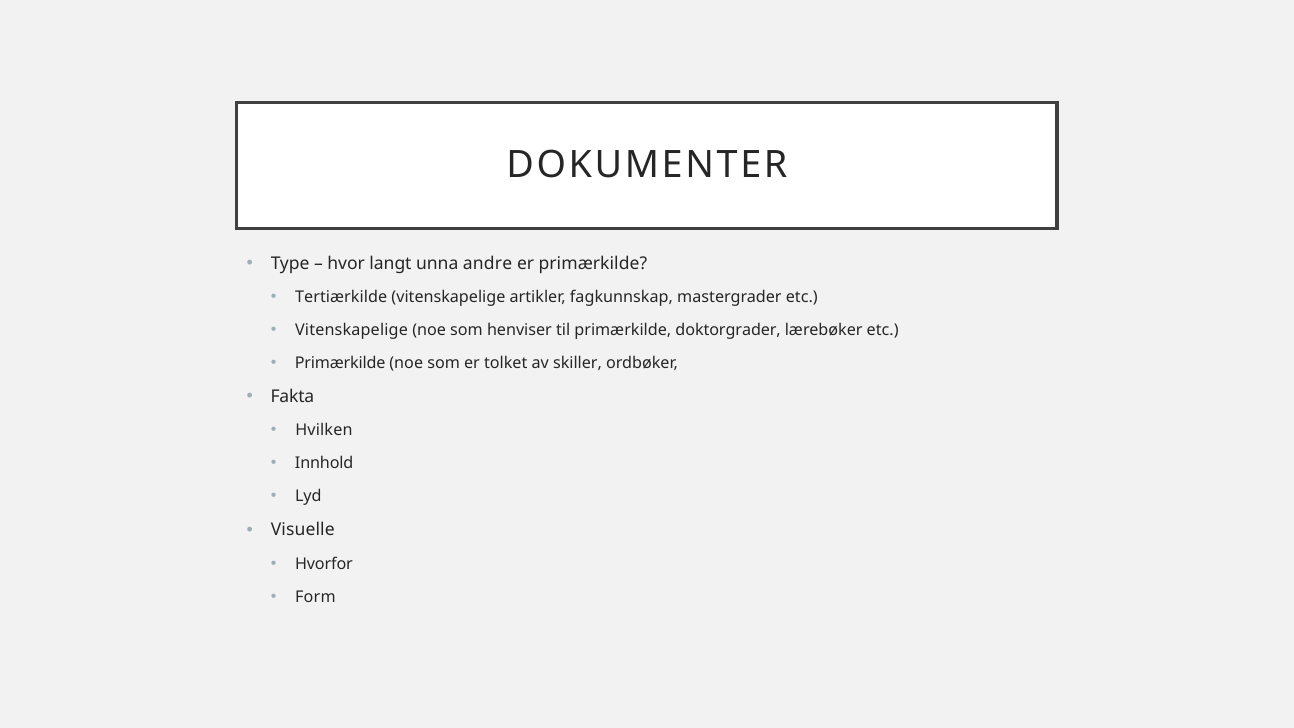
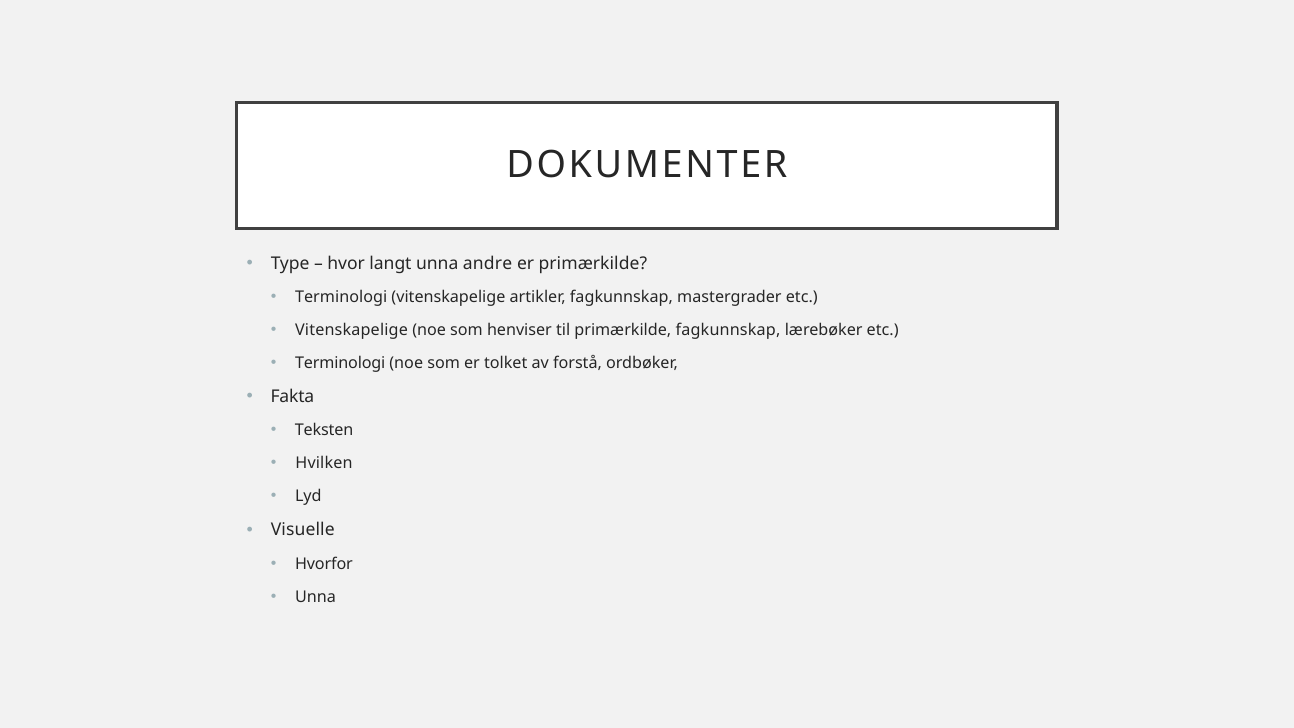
Tertiærkilde at (341, 297): Tertiærkilde -> Terminologi
primærkilde doktorgrader: doktorgrader -> fagkunnskap
Primærkilde at (340, 363): Primærkilde -> Terminologi
skiller: skiller -> forstå
Hvilken: Hvilken -> Teksten
Innhold: Innhold -> Hvilken
Form at (315, 597): Form -> Unna
